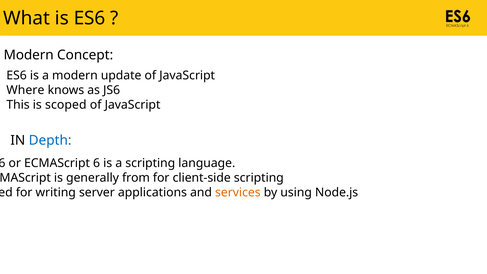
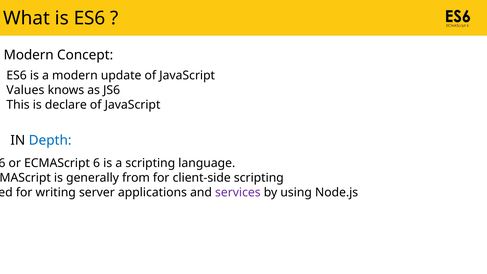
Where: Where -> Values
scoped: scoped -> declare
services colour: orange -> purple
